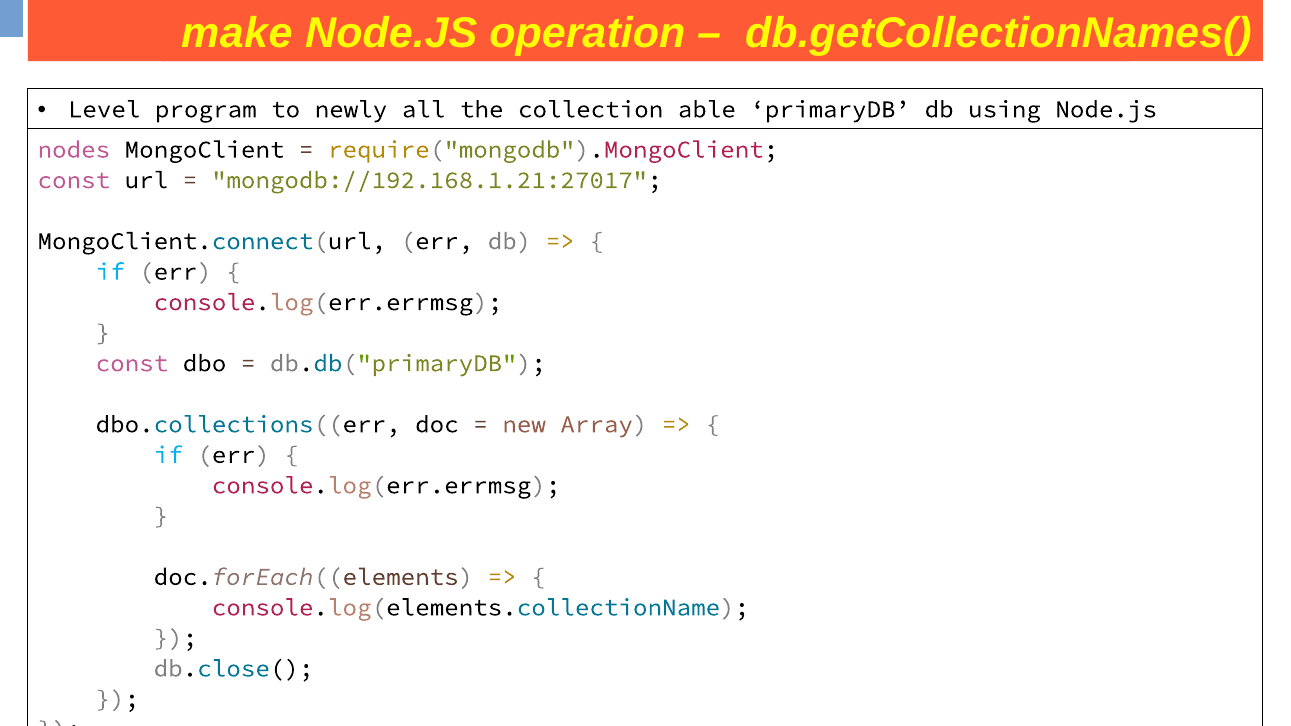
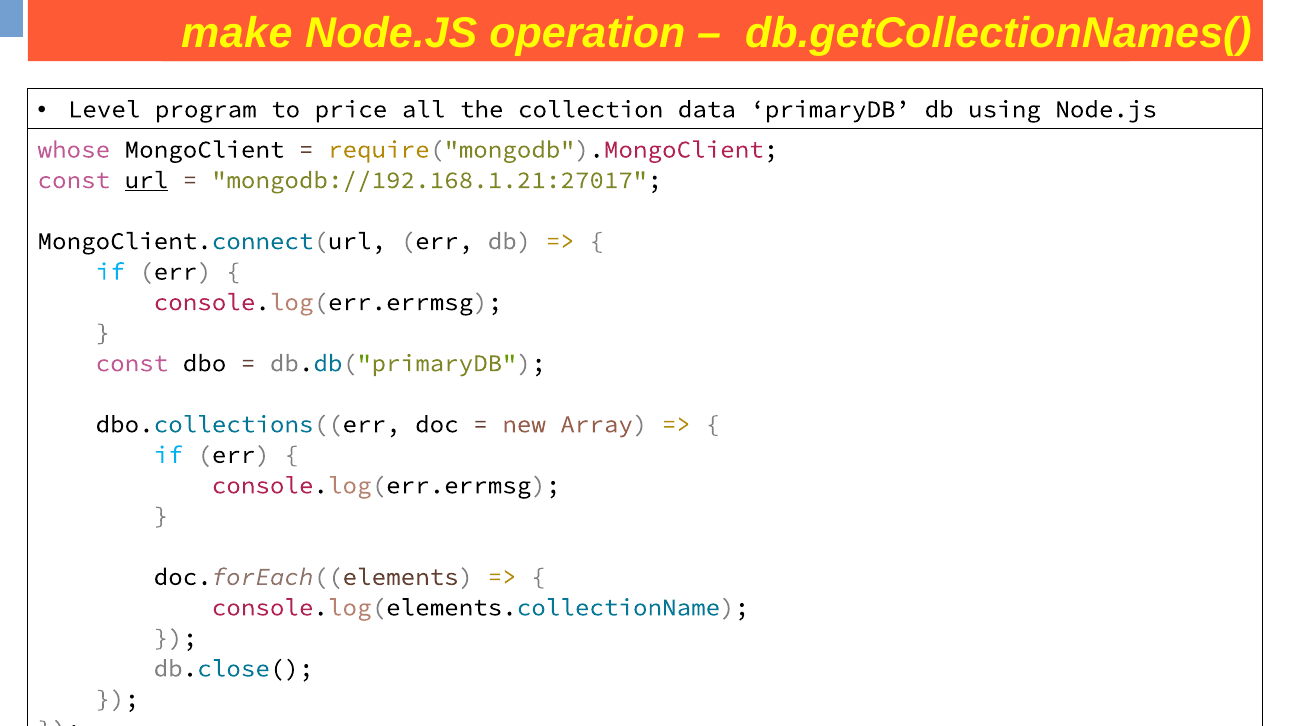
newly: newly -> price
able: able -> data
nodes: nodes -> whose
url underline: none -> present
